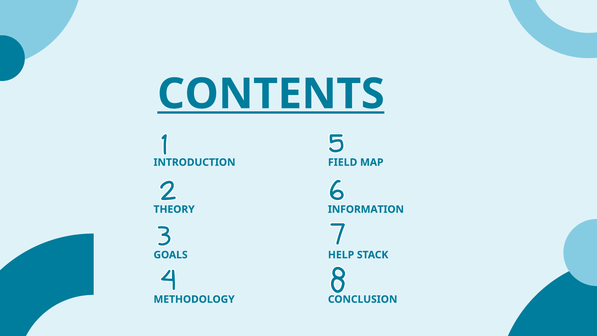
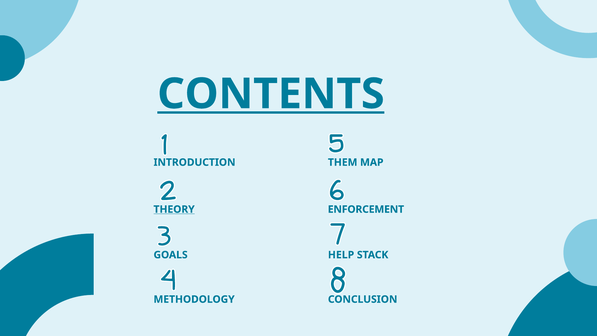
FIELD: FIELD -> THEM
THEORY underline: none -> present
INFORMATION: INFORMATION -> ENFORCEMENT
